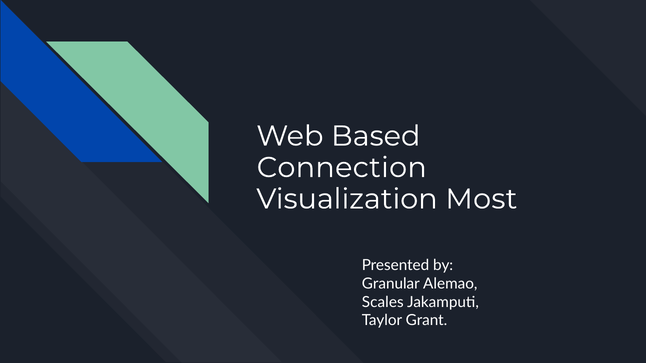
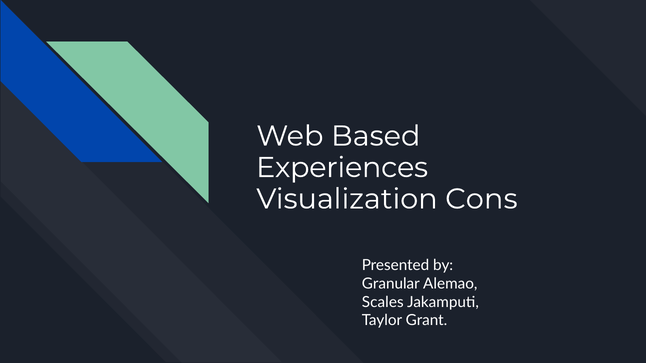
Connection: Connection -> Experiences
Most: Most -> Cons
